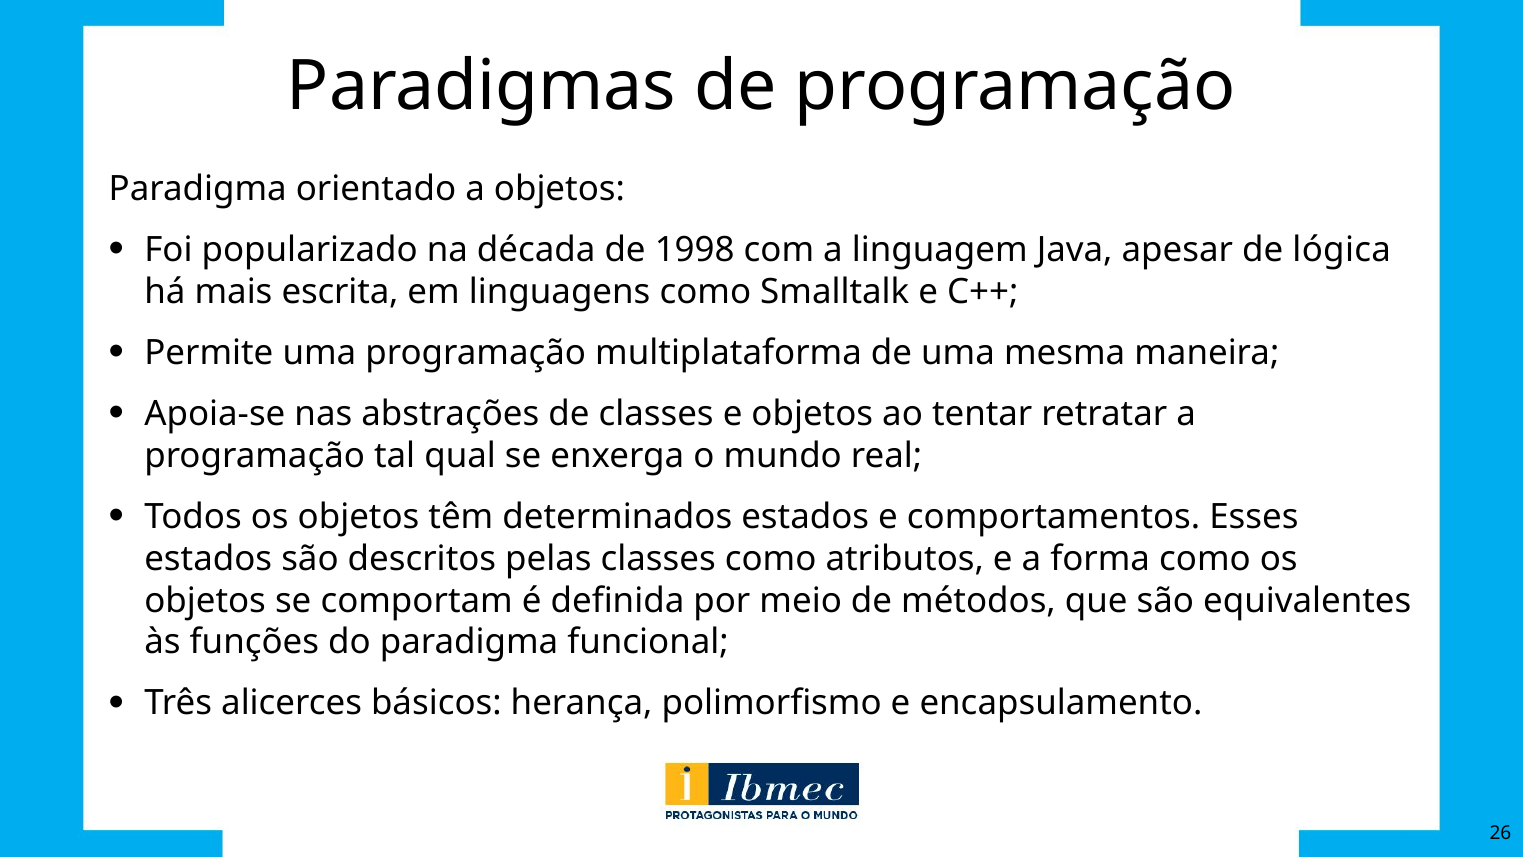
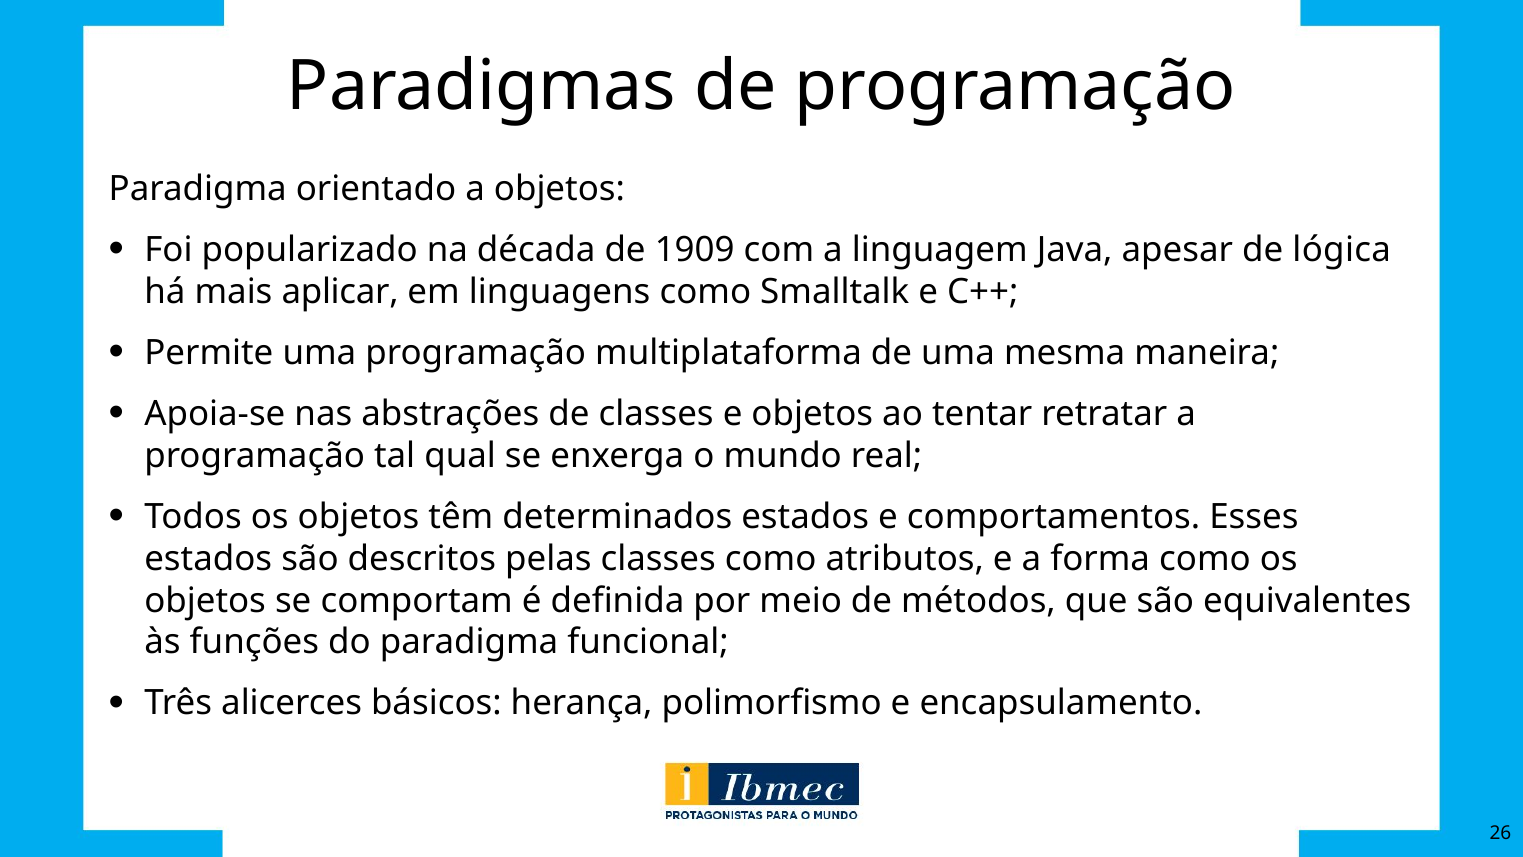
1998: 1998 -> 1909
escrita: escrita -> aplicar
